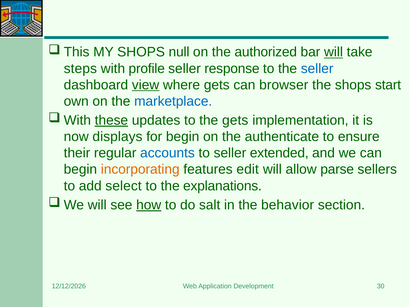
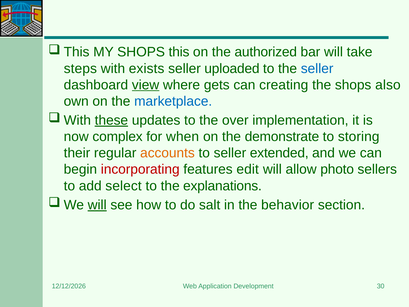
null: null -> this
will at (334, 52) underline: present -> none
profile: profile -> exists
response: response -> uploaded
browser: browser -> creating
start: start -> also
the gets: gets -> over
displays: displays -> complex
for begin: begin -> when
authenticate: authenticate -> demonstrate
ensure: ensure -> storing
accounts colour: blue -> orange
incorporating colour: orange -> red
parse: parse -> photo
will at (97, 205) underline: none -> present
how underline: present -> none
